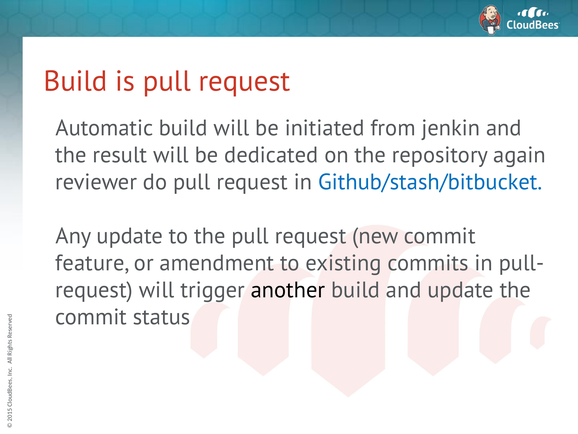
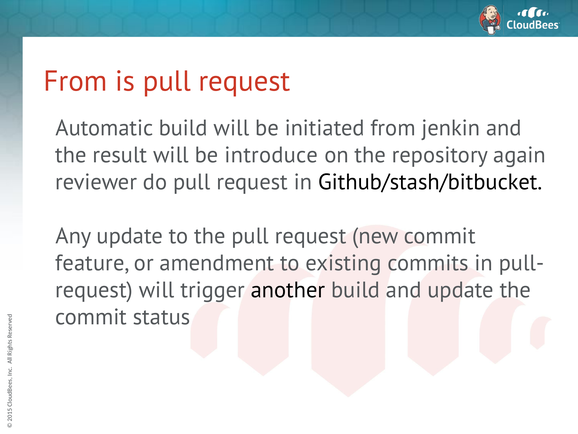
Build at (76, 81): Build -> From
dedicated: dedicated -> introduce
Github/stash/bitbucket colour: blue -> black
